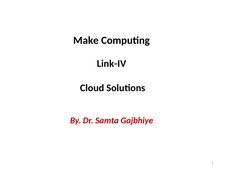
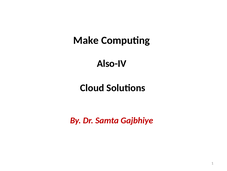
Link-IV: Link-IV -> Also-IV
